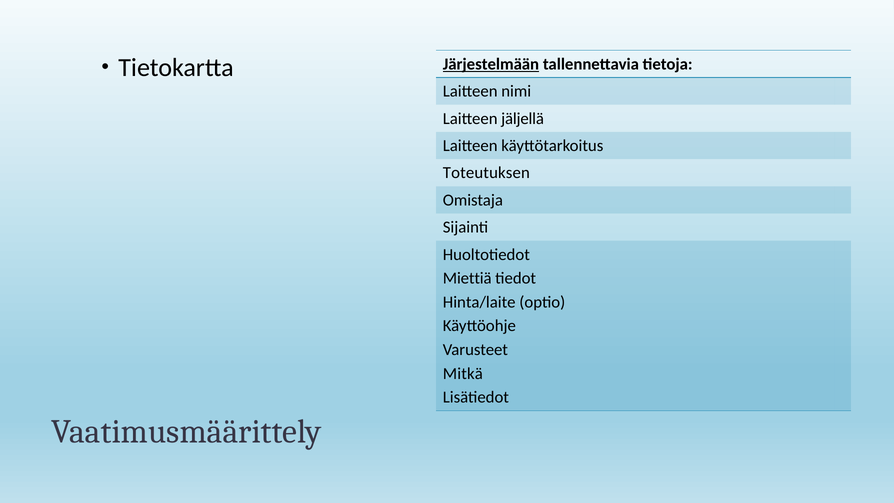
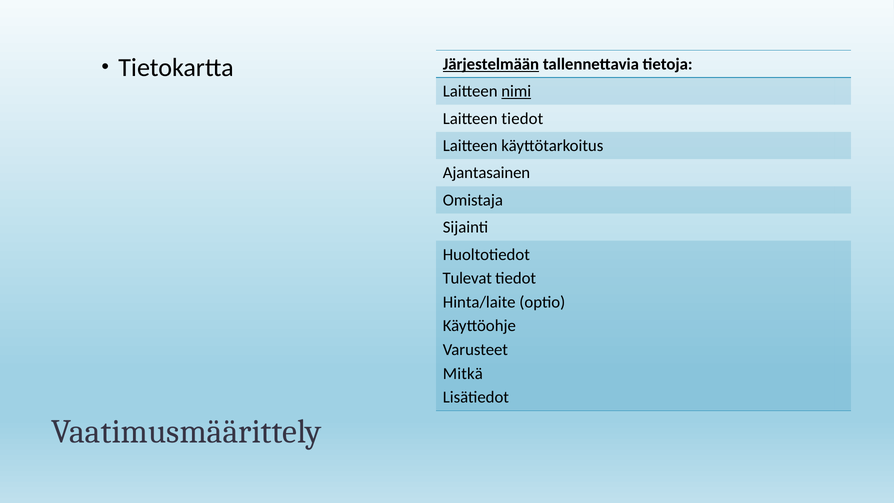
nimi underline: none -> present
Laitteen jäljellä: jäljellä -> tiedot
Toteutuksen: Toteutuksen -> Ajantasainen
Miettiä: Miettiä -> Tulevat
